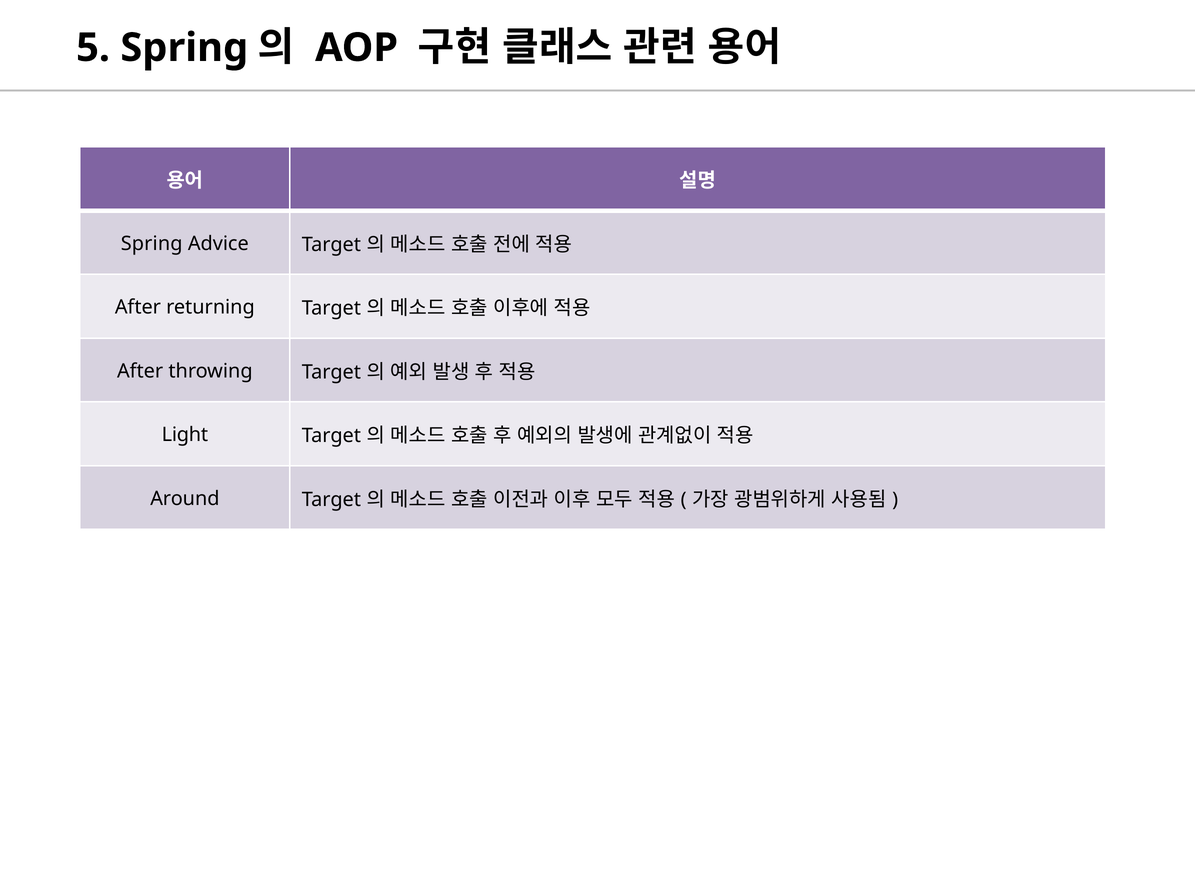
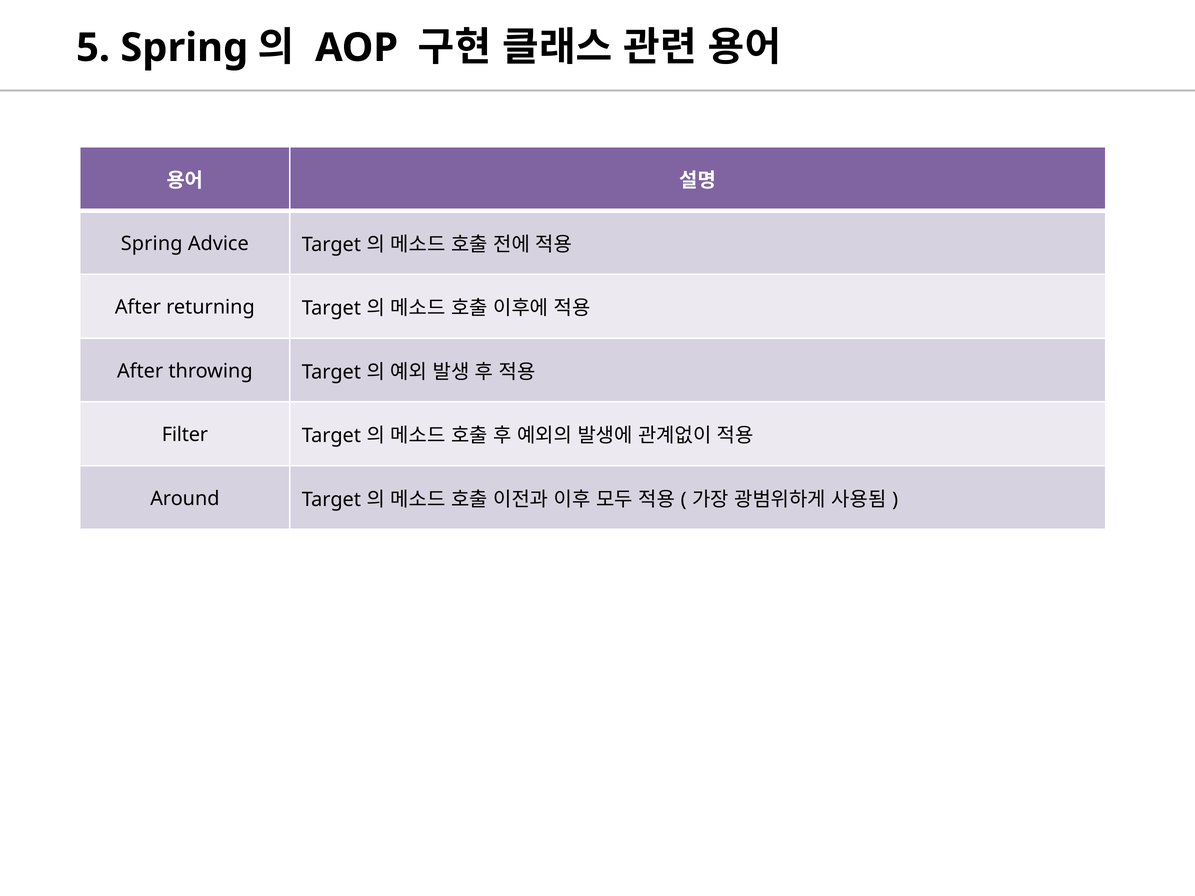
Light: Light -> Filter
